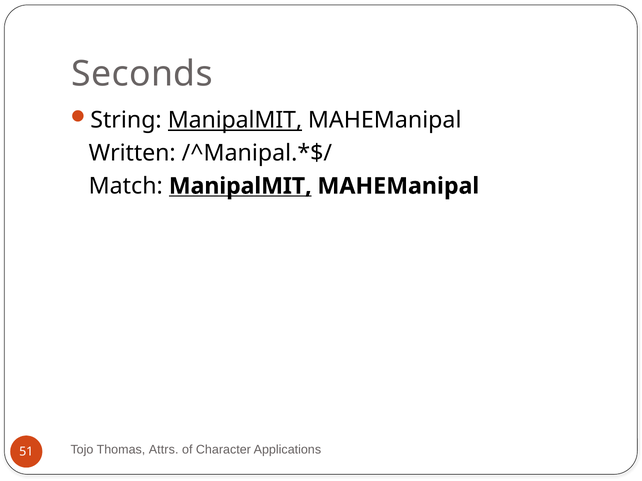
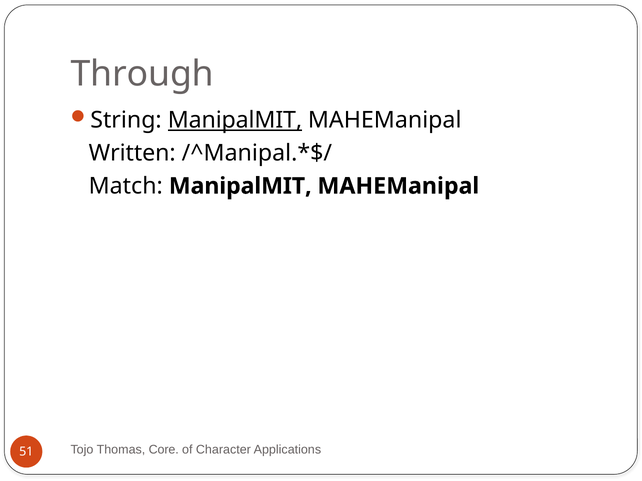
Seconds: Seconds -> Through
ManipalMIT at (240, 186) underline: present -> none
Attrs: Attrs -> Core
